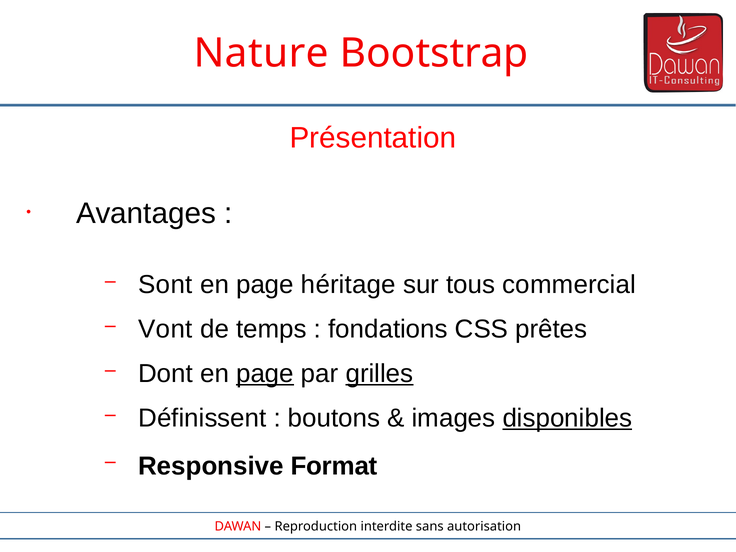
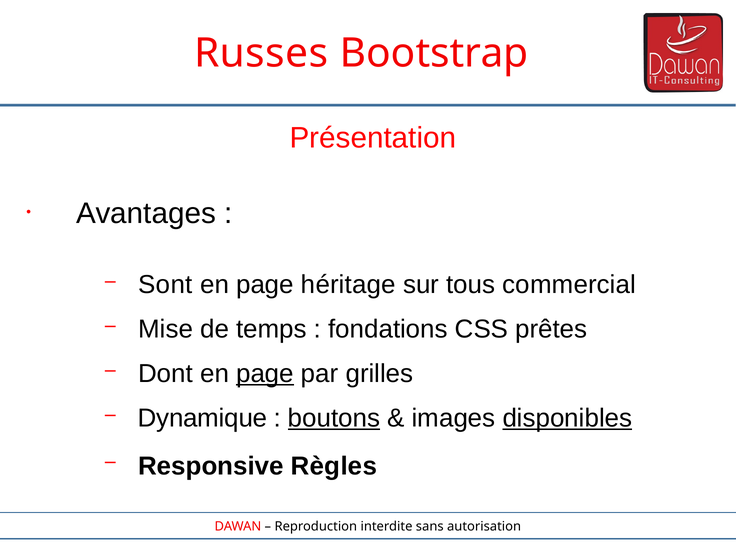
Nature: Nature -> Russes
Vont: Vont -> Mise
grilles underline: present -> none
Définissent: Définissent -> Dynamique
boutons underline: none -> present
Format: Format -> Règles
